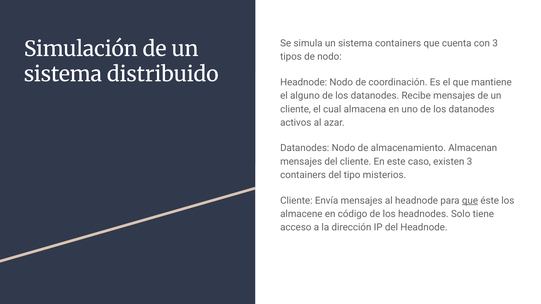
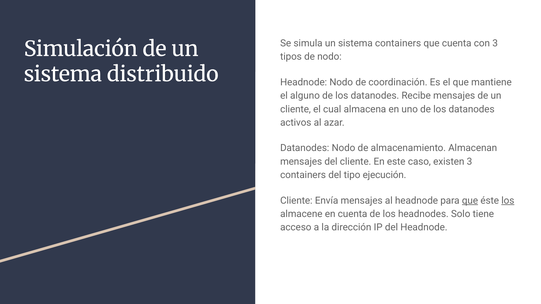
misterios: misterios -> ejecución
los at (508, 201) underline: none -> present
en código: código -> cuenta
